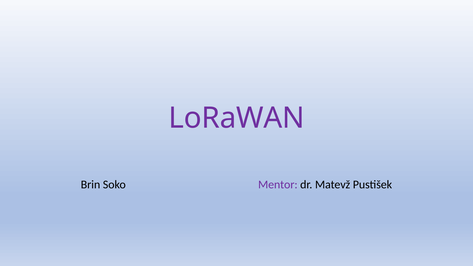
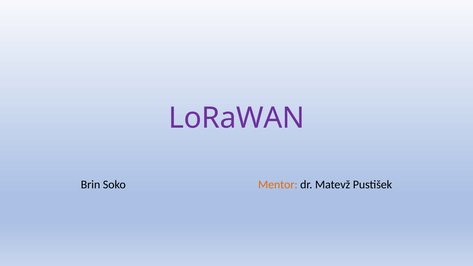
Mentor colour: purple -> orange
